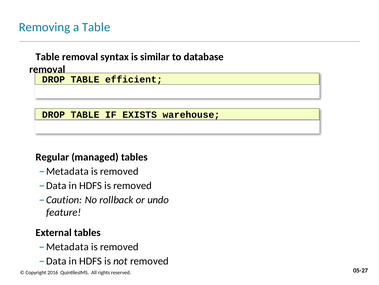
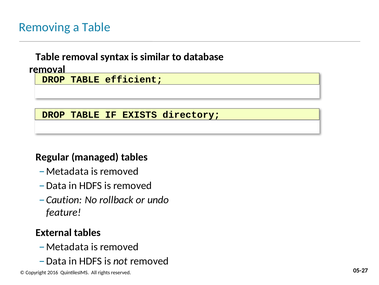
warehouse: warehouse -> directory
